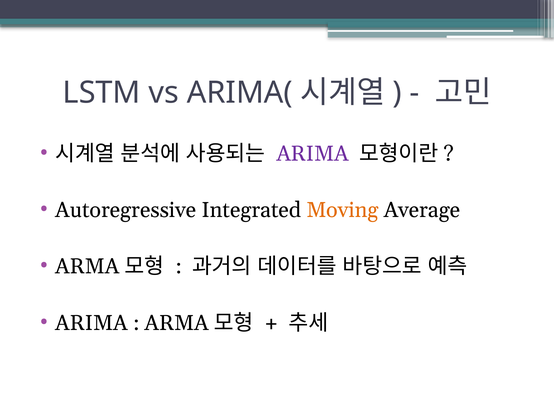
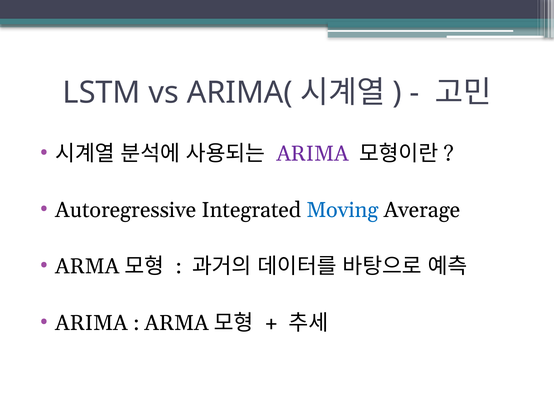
Moving colour: orange -> blue
